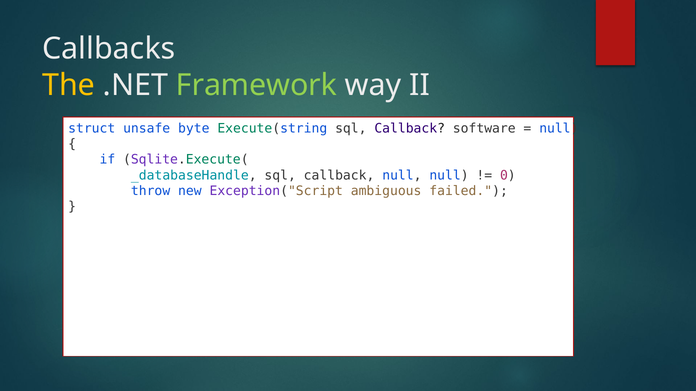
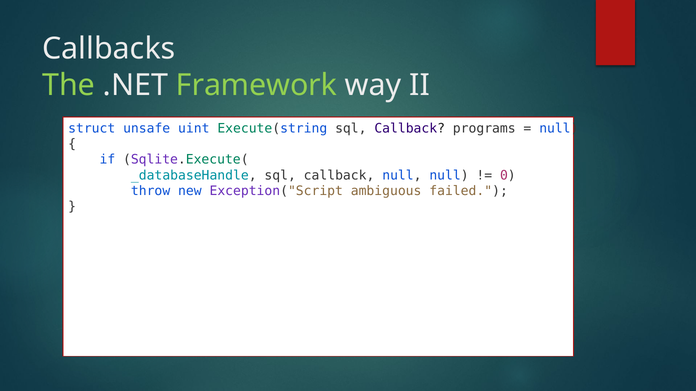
The colour: yellow -> light green
byte: byte -> uint
software: software -> programs
